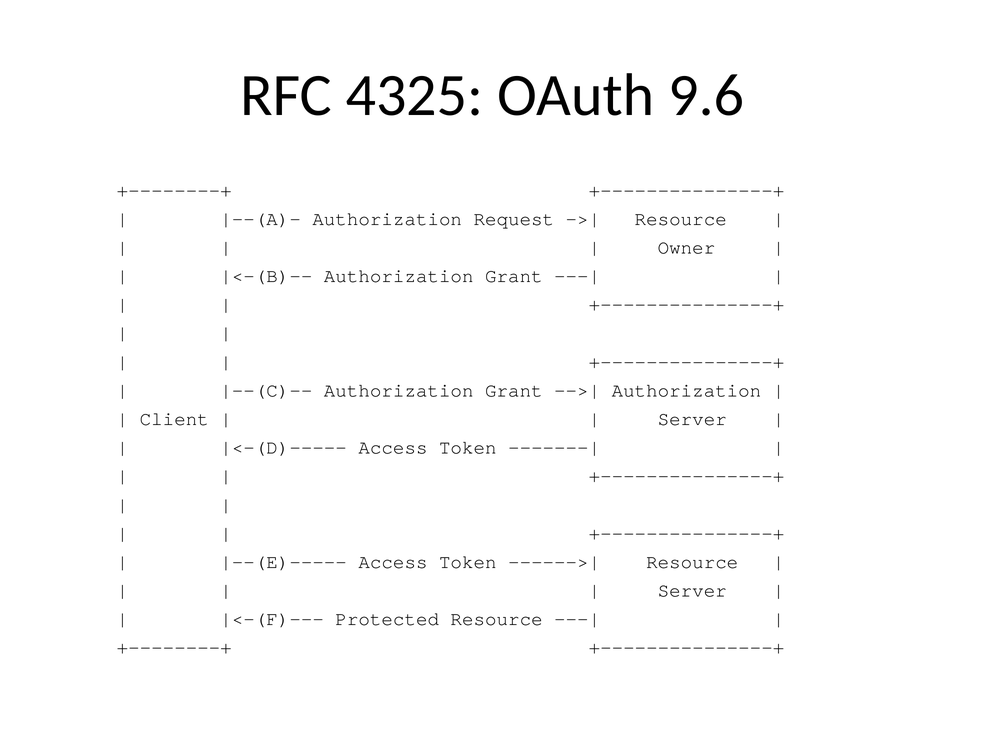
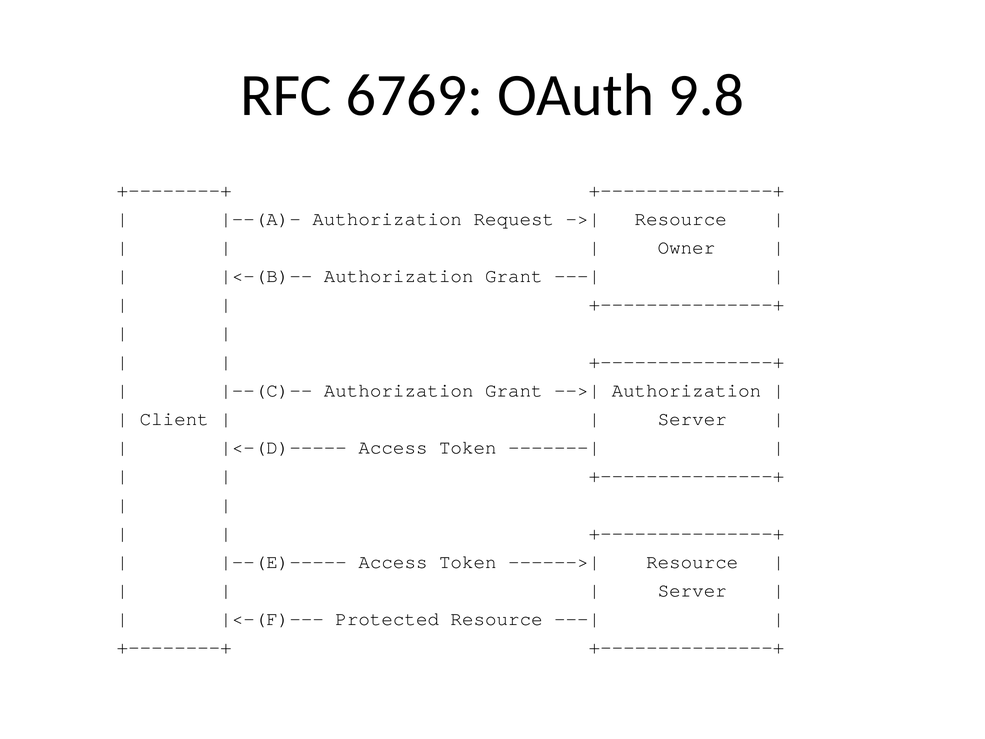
4325: 4325 -> 6769
9.6: 9.6 -> 9.8
